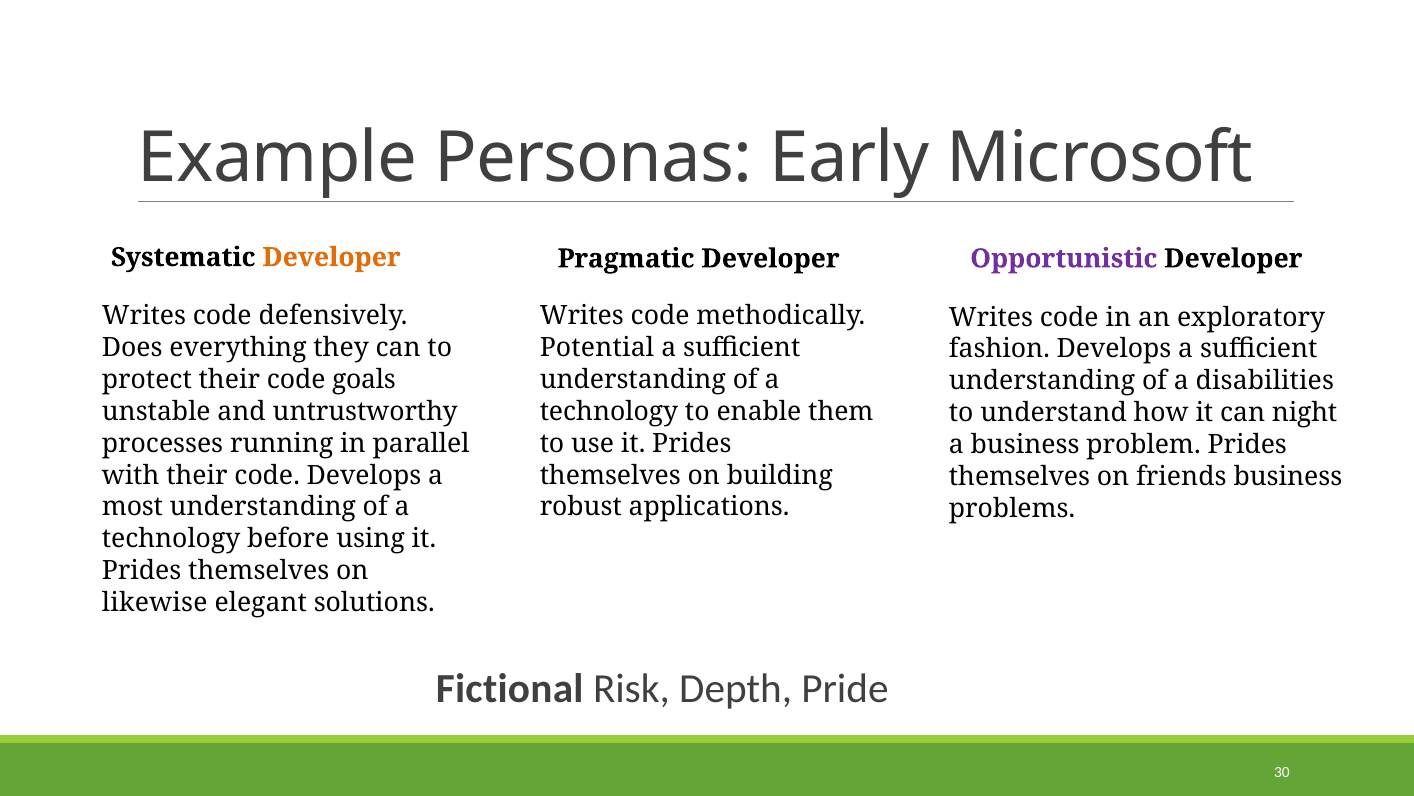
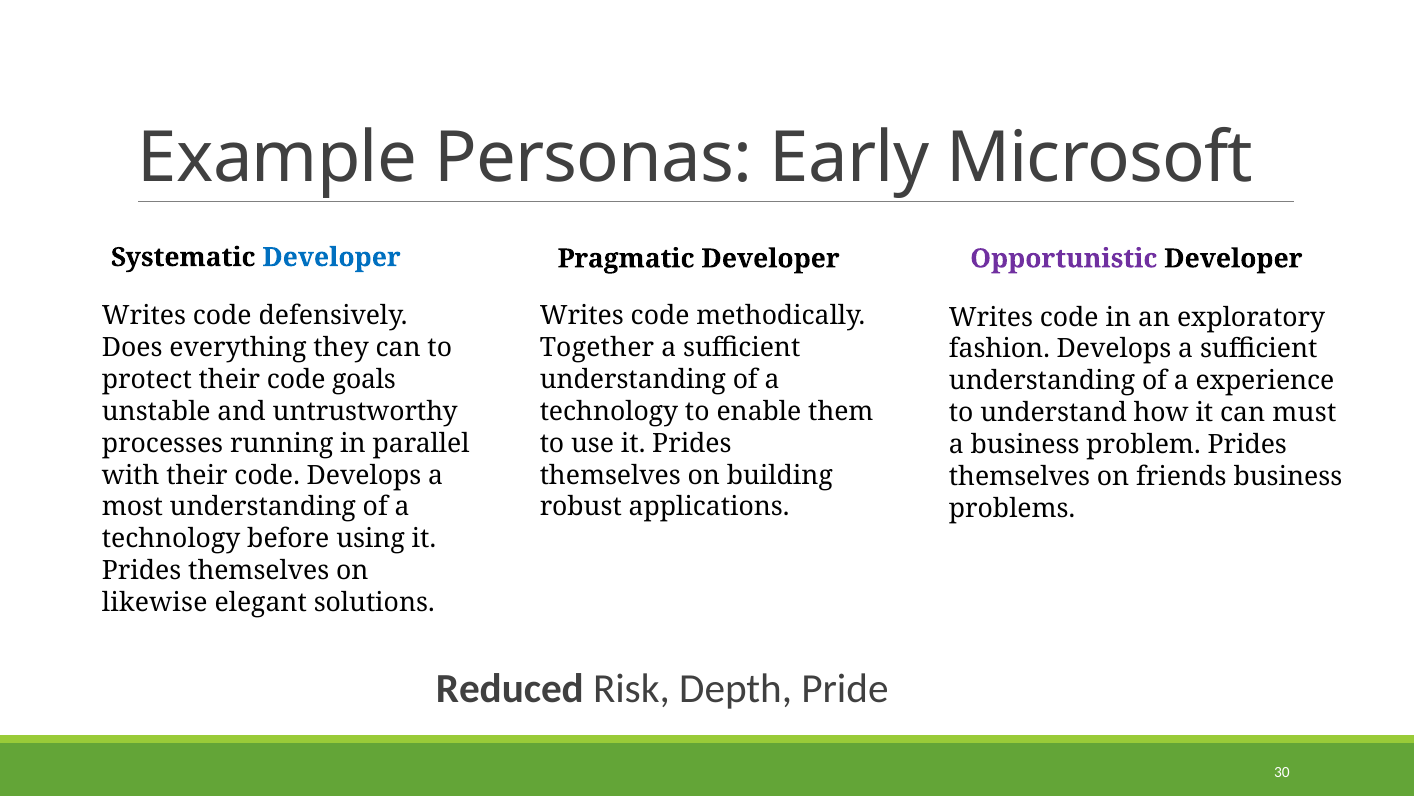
Developer at (332, 257) colour: orange -> blue
Potential: Potential -> Together
disabilities: disabilities -> experience
night: night -> must
Fictional: Fictional -> Reduced
